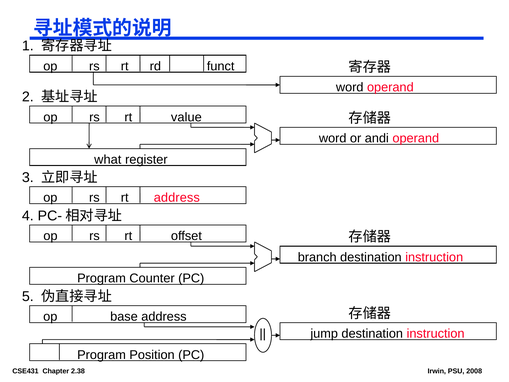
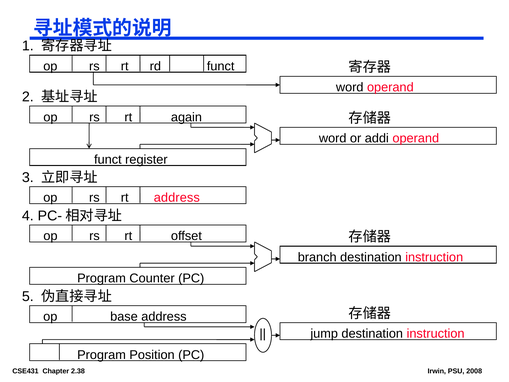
value: value -> again
andi: andi -> addi
what at (108, 159): what -> funct
